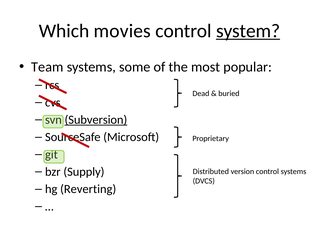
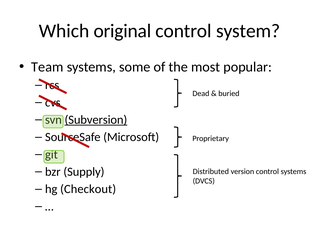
movies: movies -> original
system underline: present -> none
Reverting: Reverting -> Checkout
